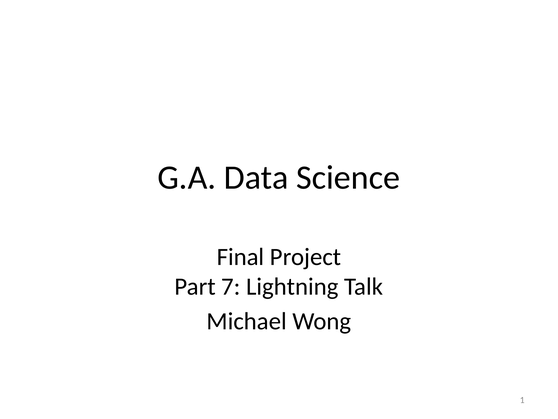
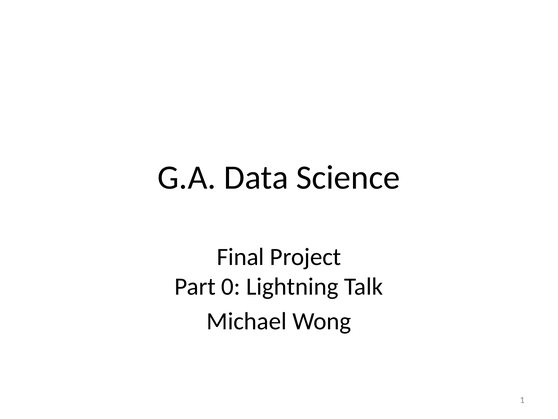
7: 7 -> 0
